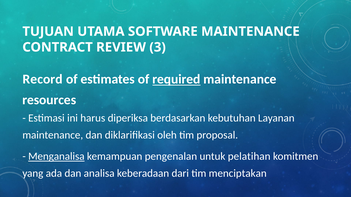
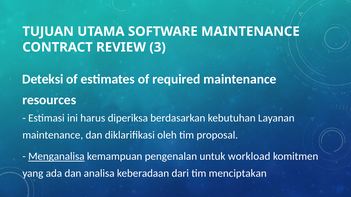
Record: Record -> Deteksi
required underline: present -> none
pelatihan: pelatihan -> workload
